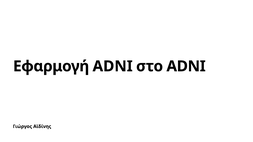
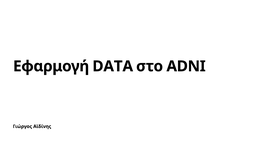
Εφαρμογή ADNI: ADNI -> DATA
